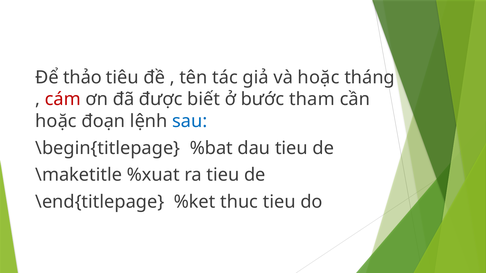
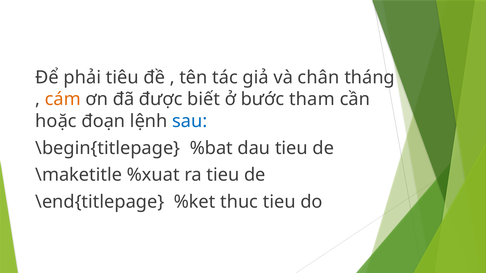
thảo: thảo -> phải
và hoặc: hoặc -> chân
cám colour: red -> orange
